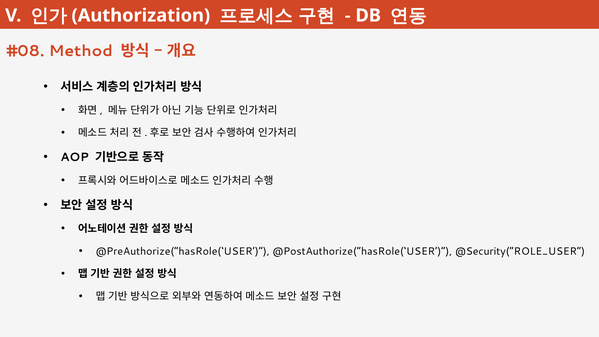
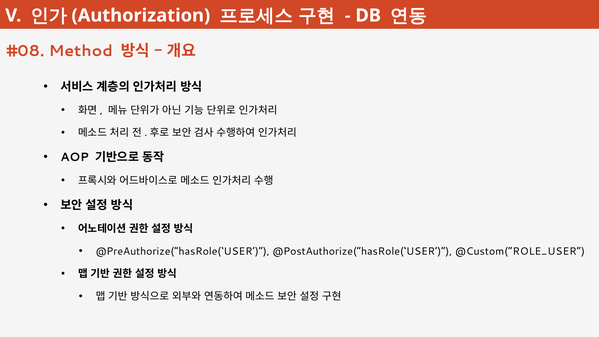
@Security(“ROLE_USER: @Security(“ROLE_USER -> @Custom(“ROLE_USER
